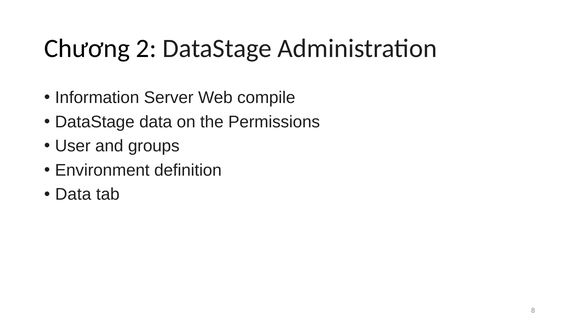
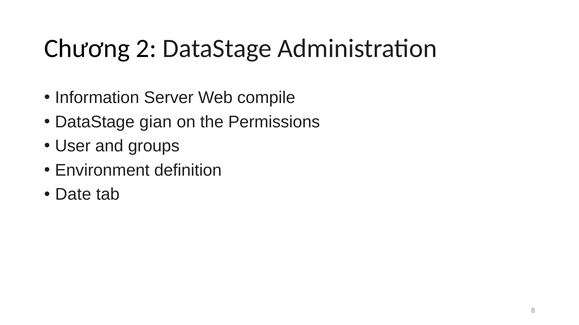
DataStage data: data -> gian
Data at (73, 195): Data -> Date
